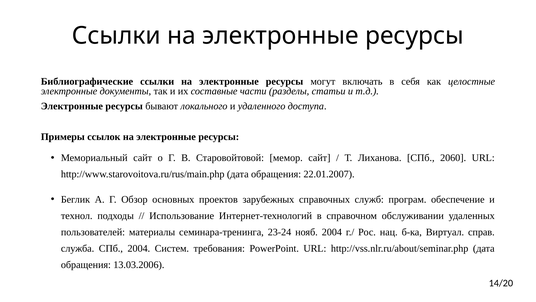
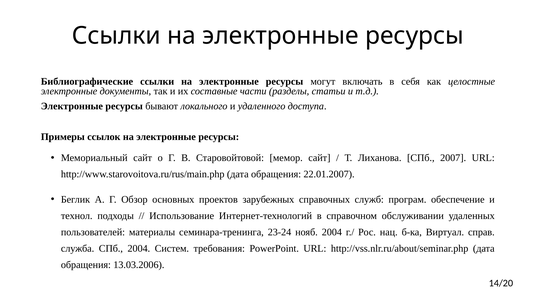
2060: 2060 -> 2007
